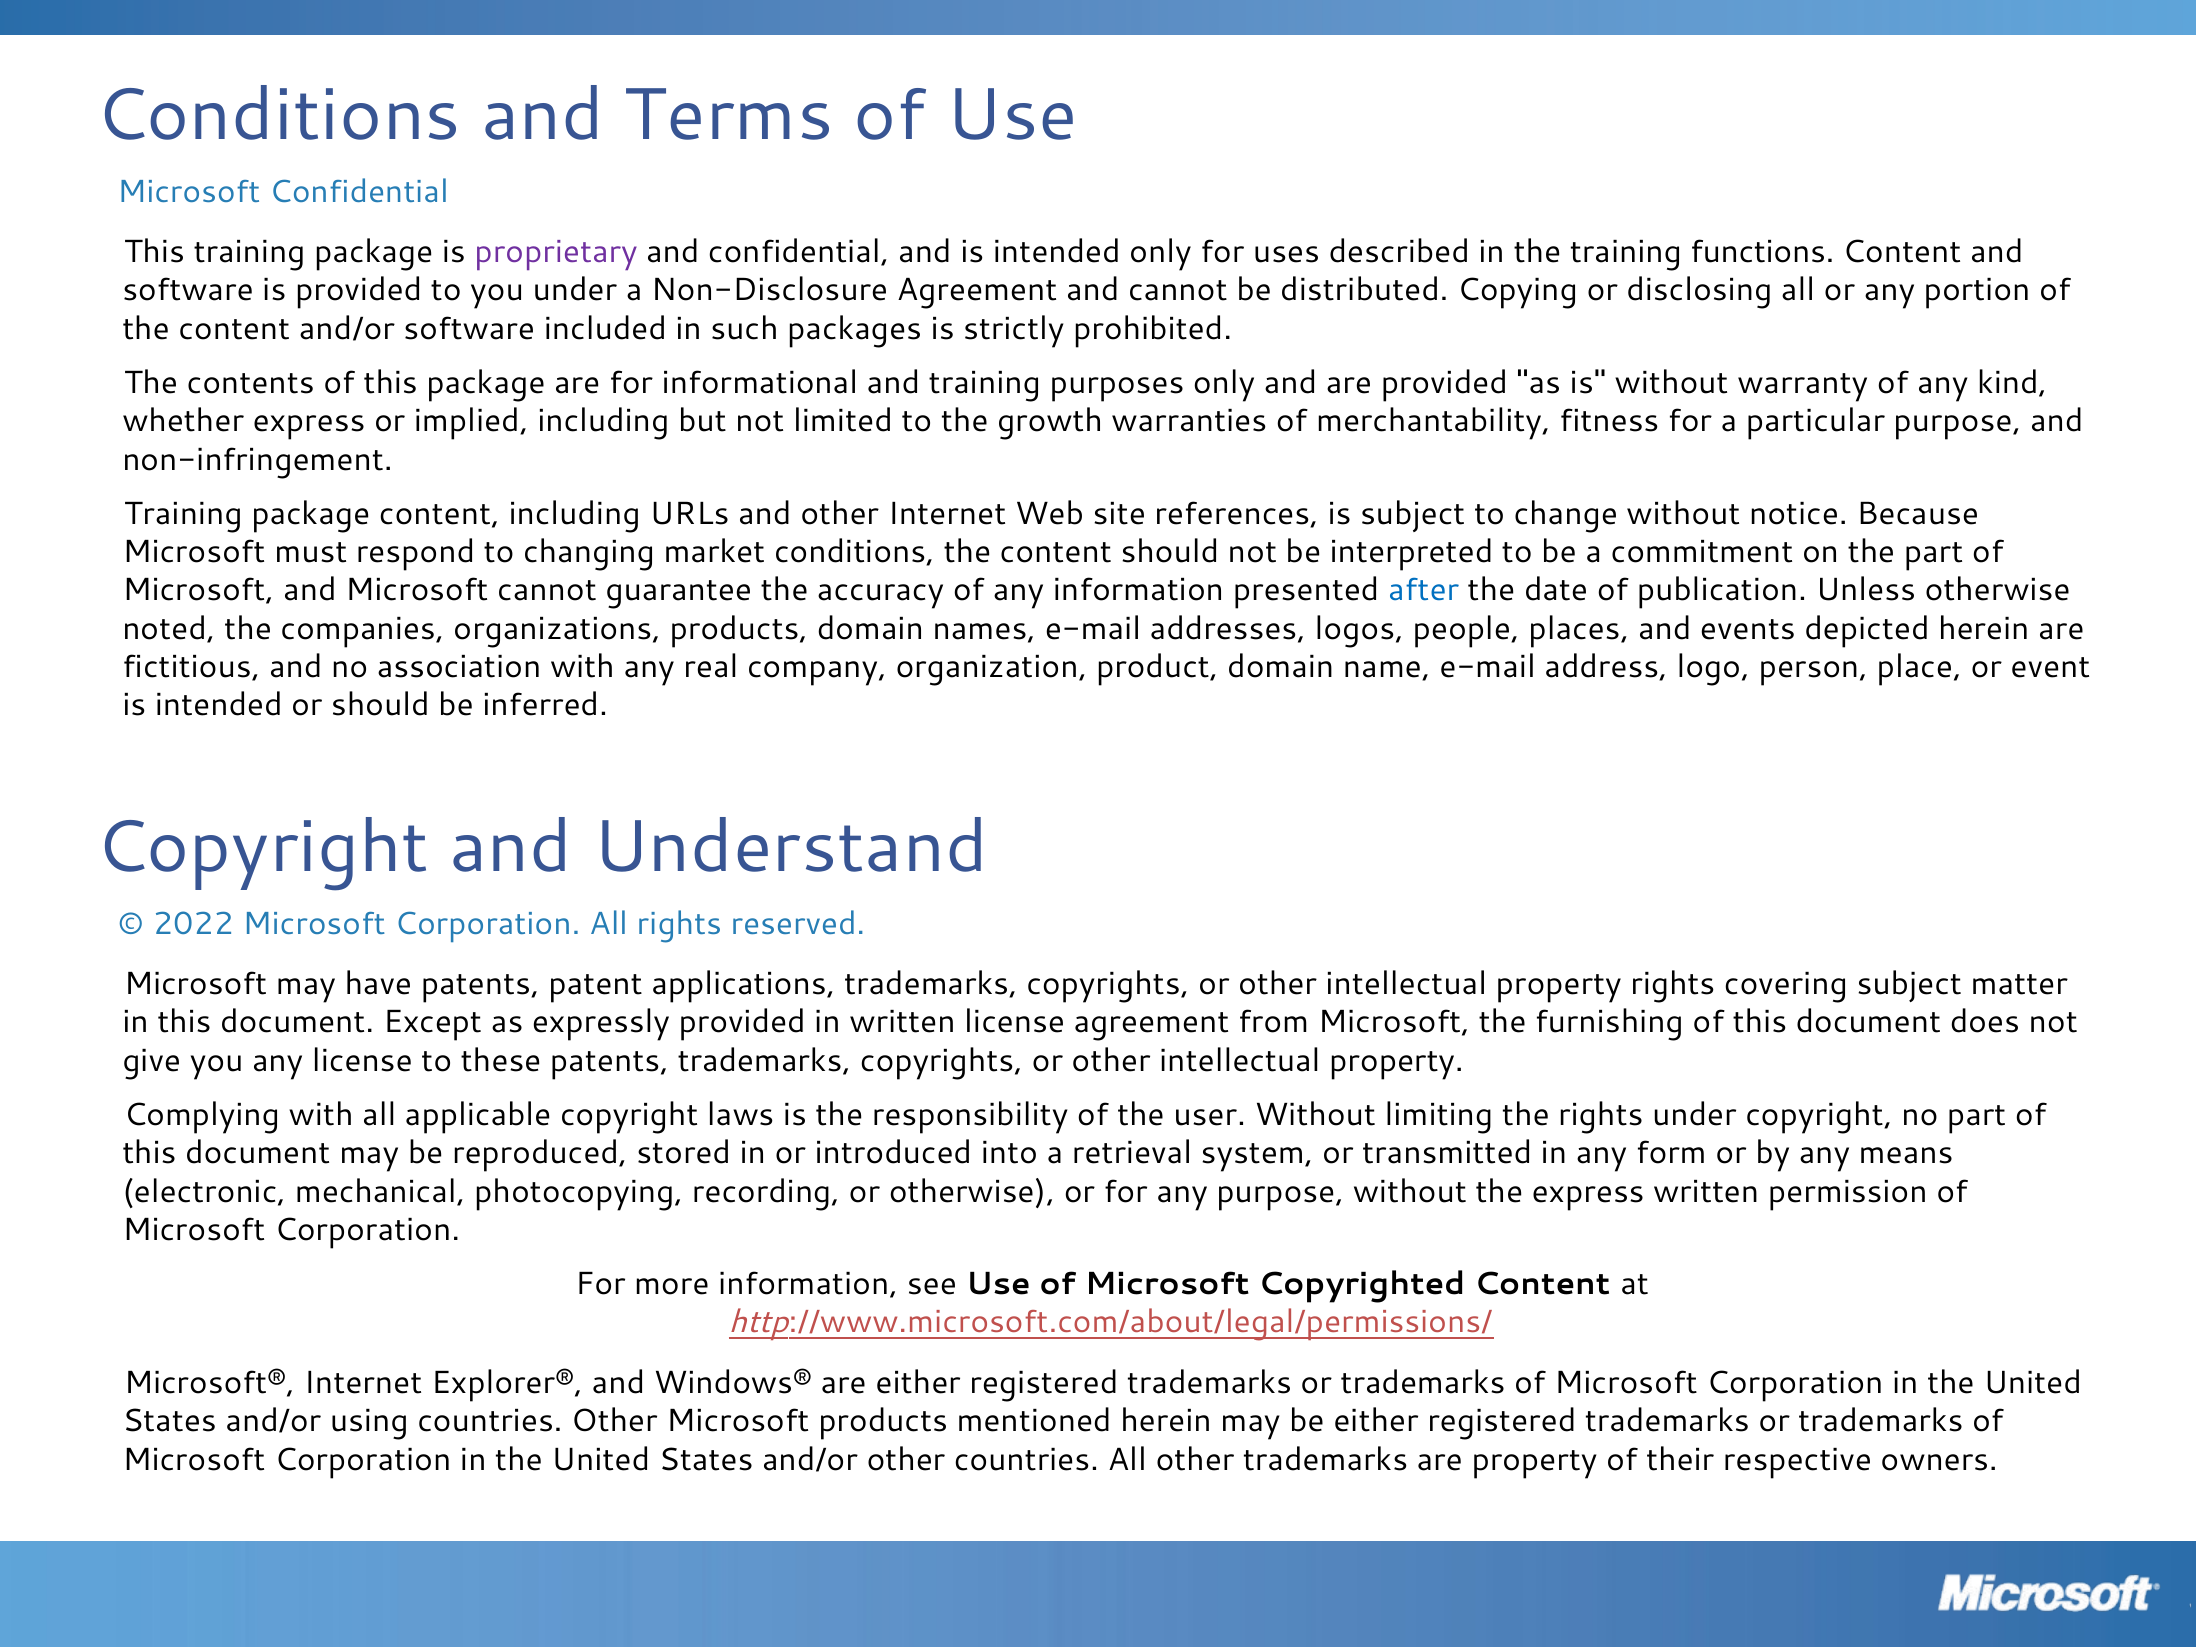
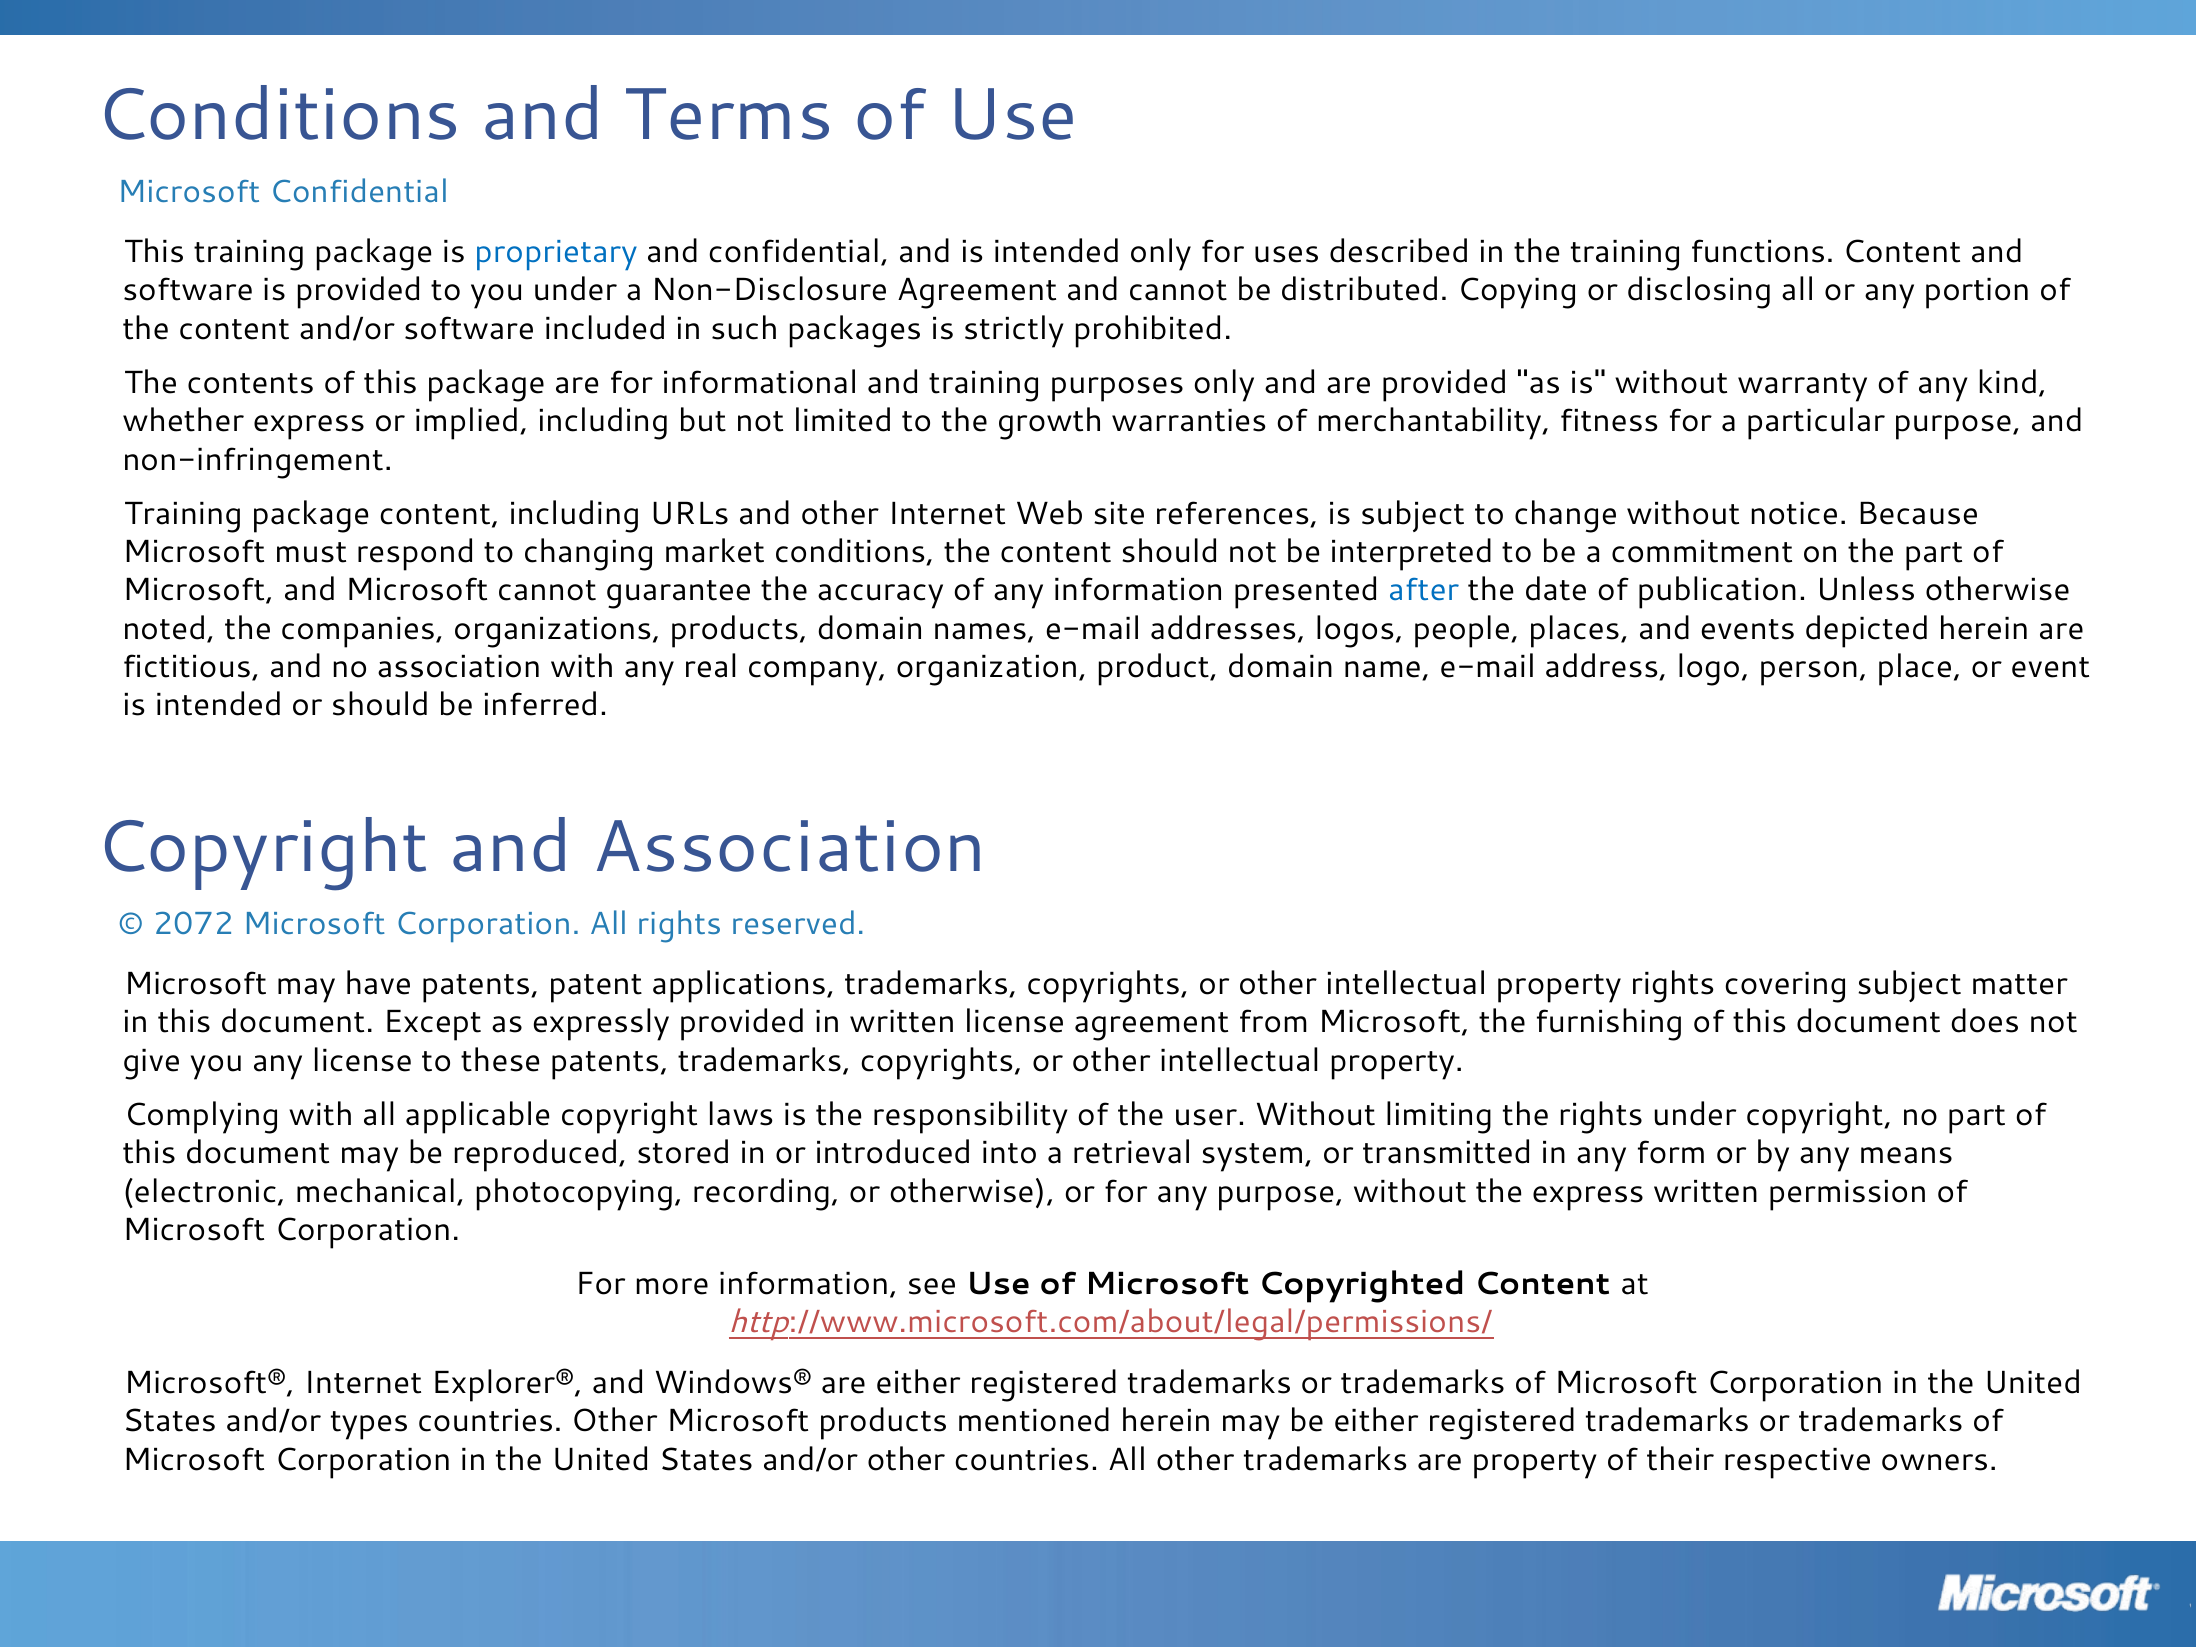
proprietary colour: purple -> blue
and Understand: Understand -> Association
2022: 2022 -> 2072
using: using -> types
